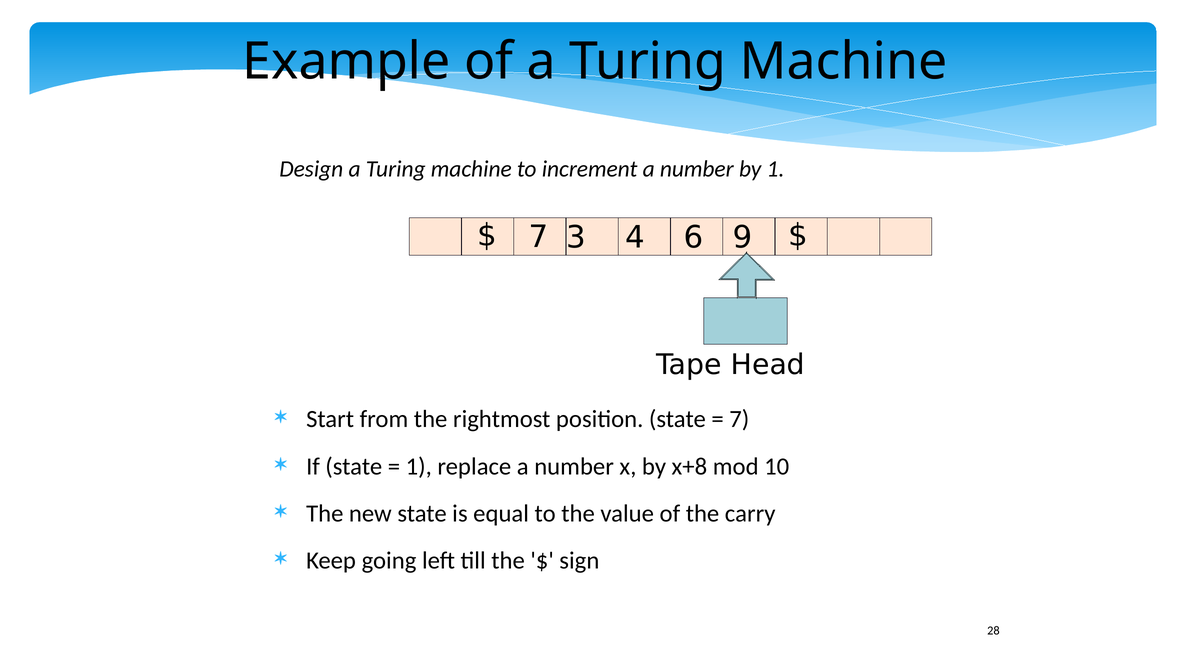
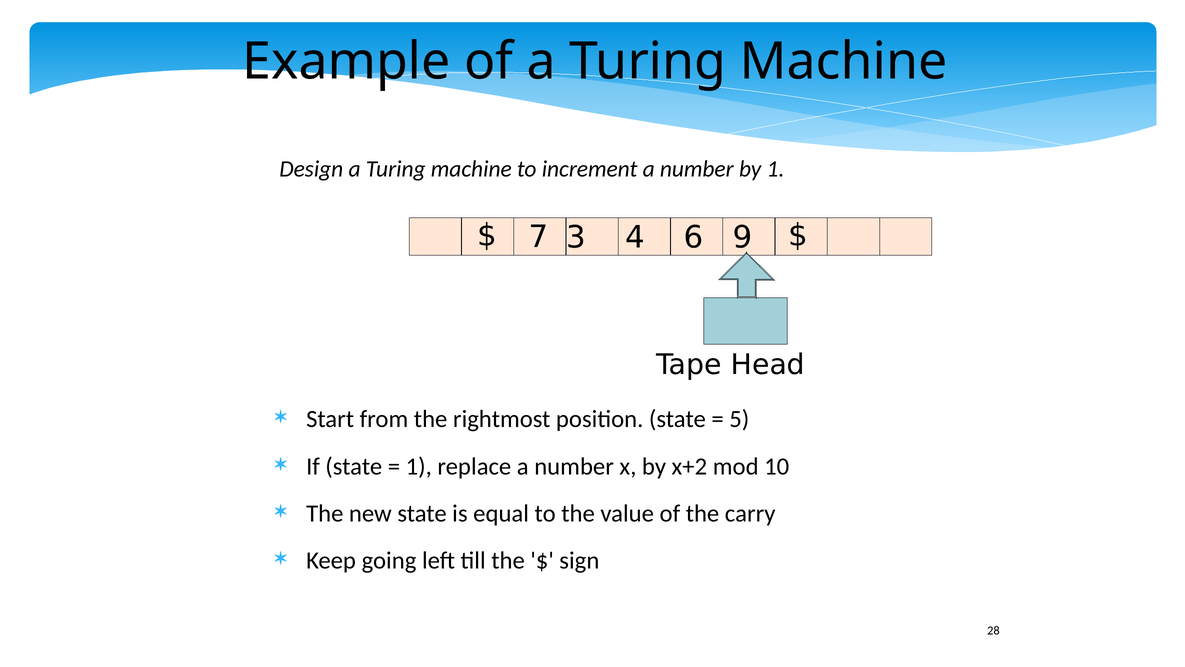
7 at (739, 419): 7 -> 5
x+8: x+8 -> x+2
